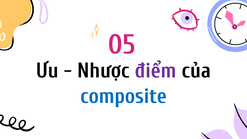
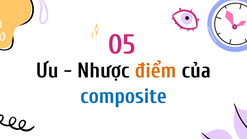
điểm colour: purple -> orange
